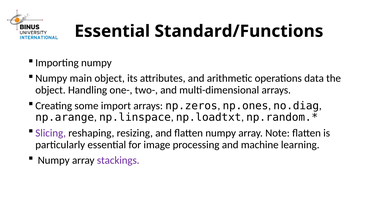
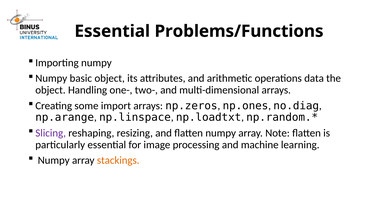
Standard/Functions: Standard/Functions -> Problems/Functions
main: main -> basic
stackings colour: purple -> orange
